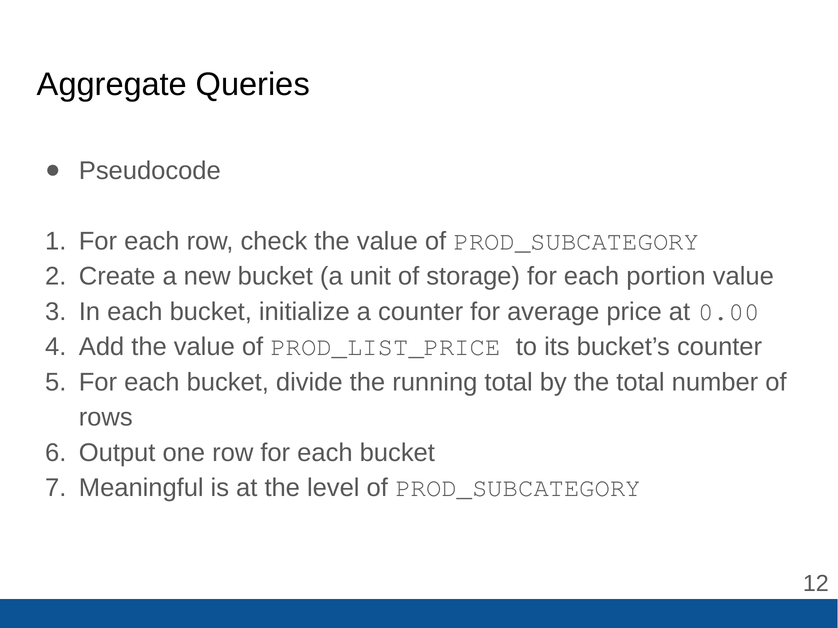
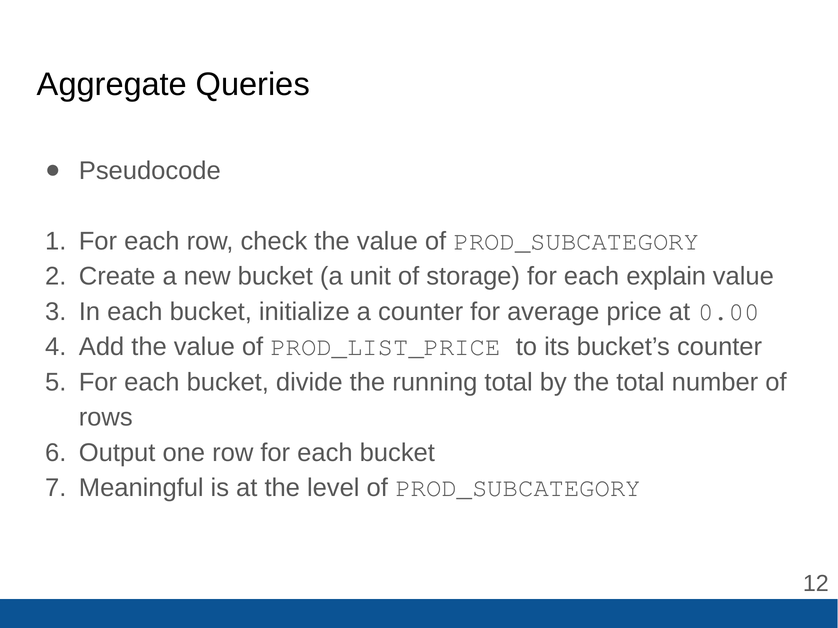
portion: portion -> explain
